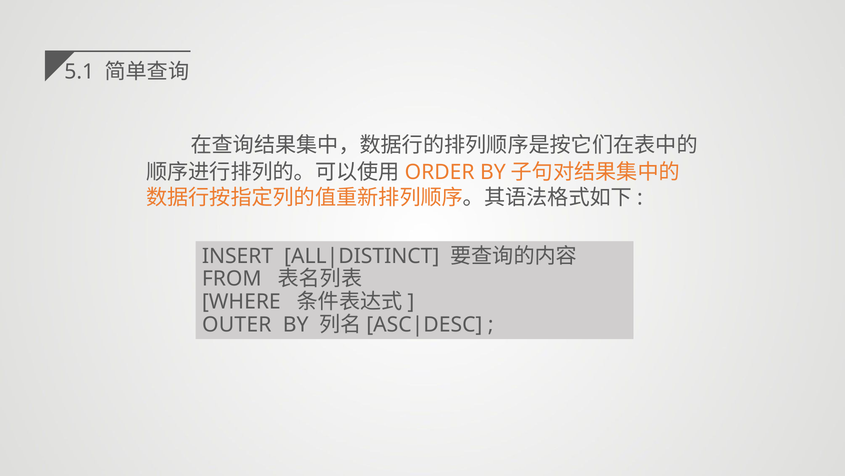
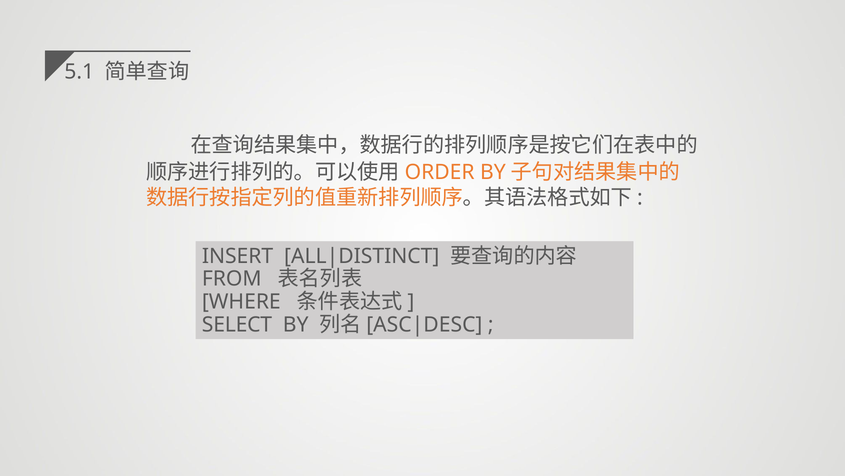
OUTER: OUTER -> SELECT
